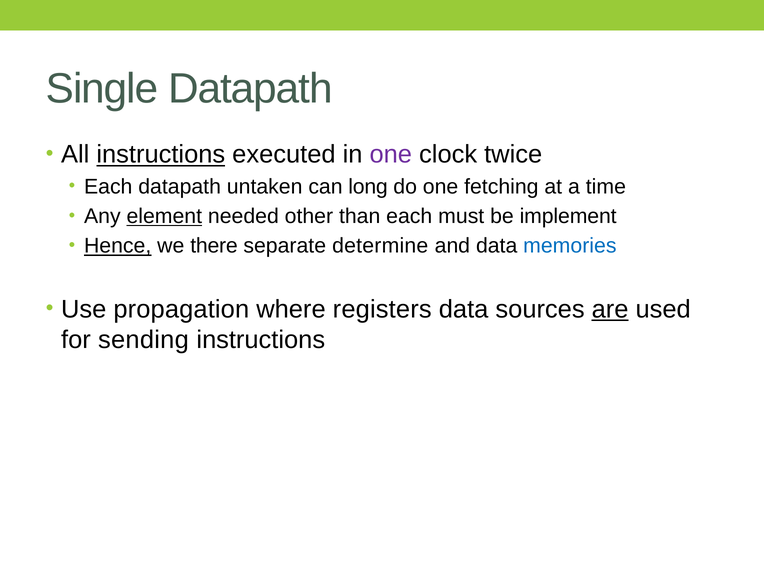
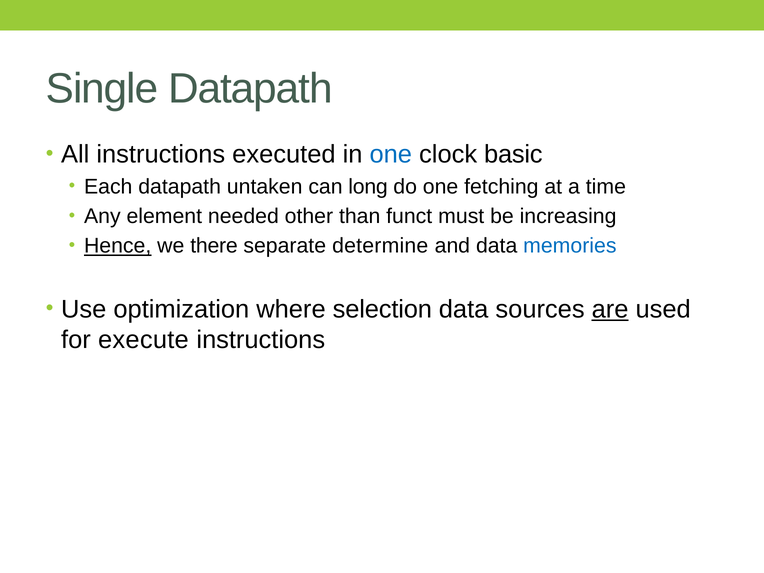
instructions at (161, 155) underline: present -> none
one at (391, 155) colour: purple -> blue
twice: twice -> basic
element underline: present -> none
than each: each -> funct
implement: implement -> increasing
propagation: propagation -> optimization
registers: registers -> selection
sending: sending -> execute
